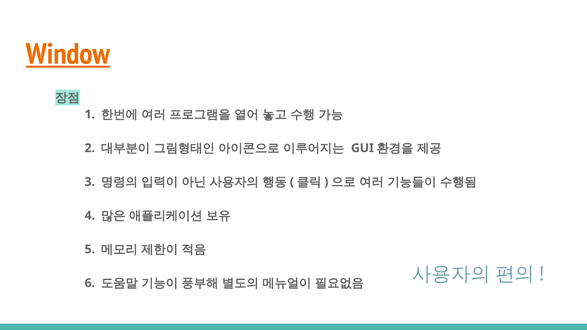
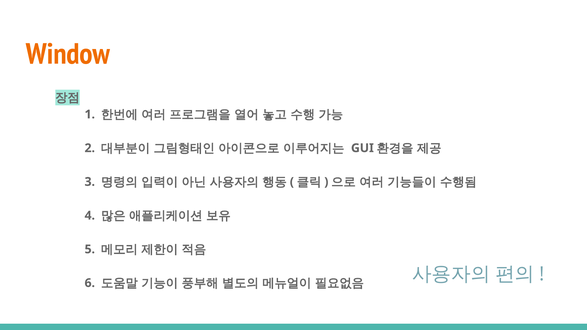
Window underline: present -> none
